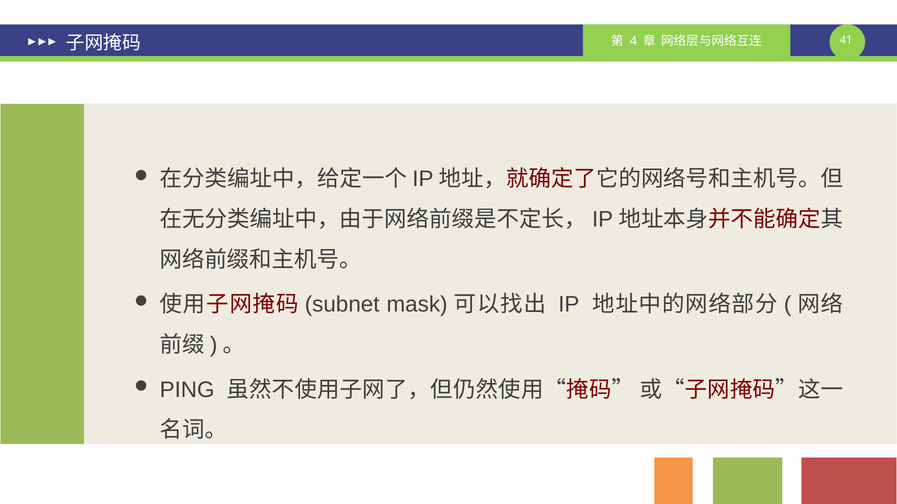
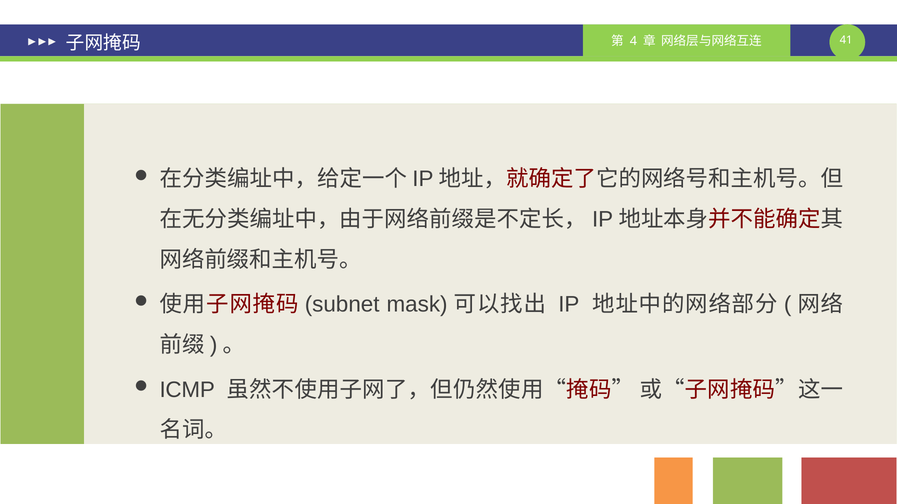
PING: PING -> ICMP
